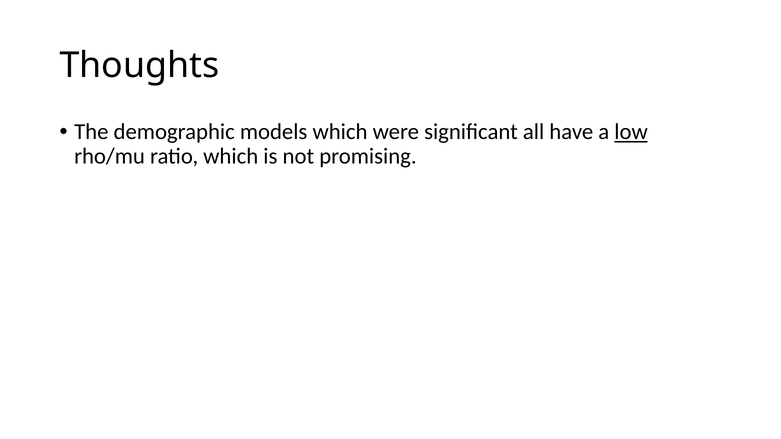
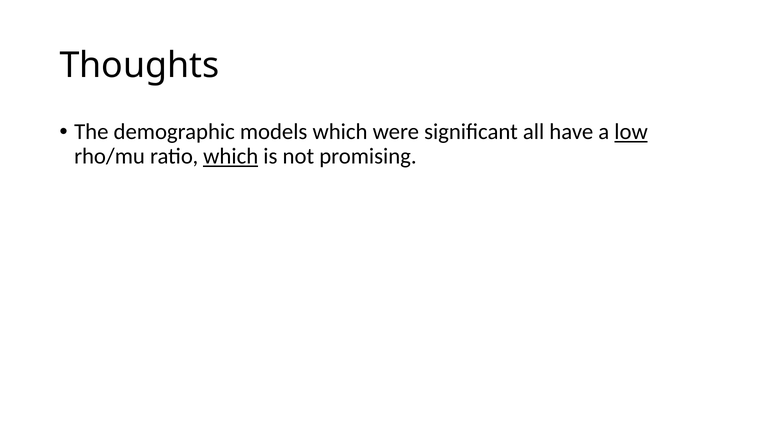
which at (231, 157) underline: none -> present
